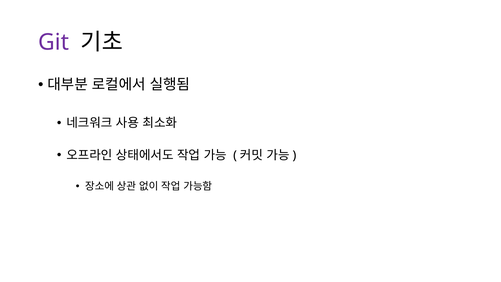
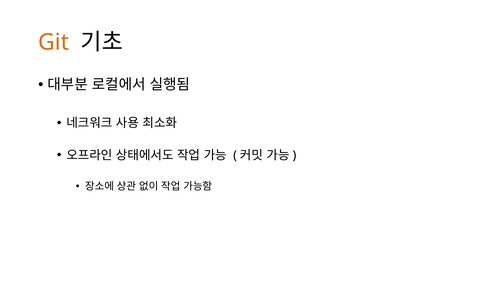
Git colour: purple -> orange
